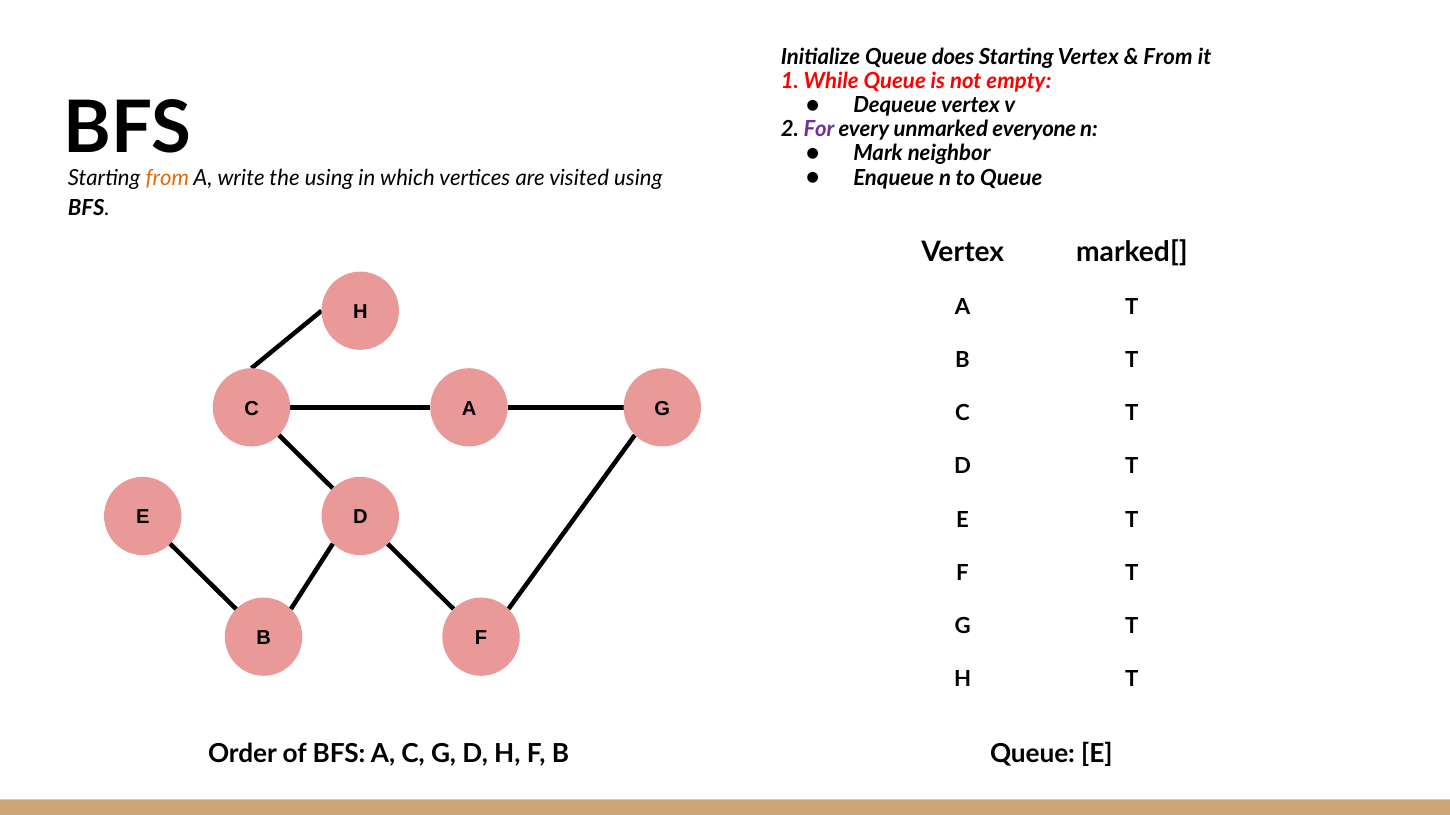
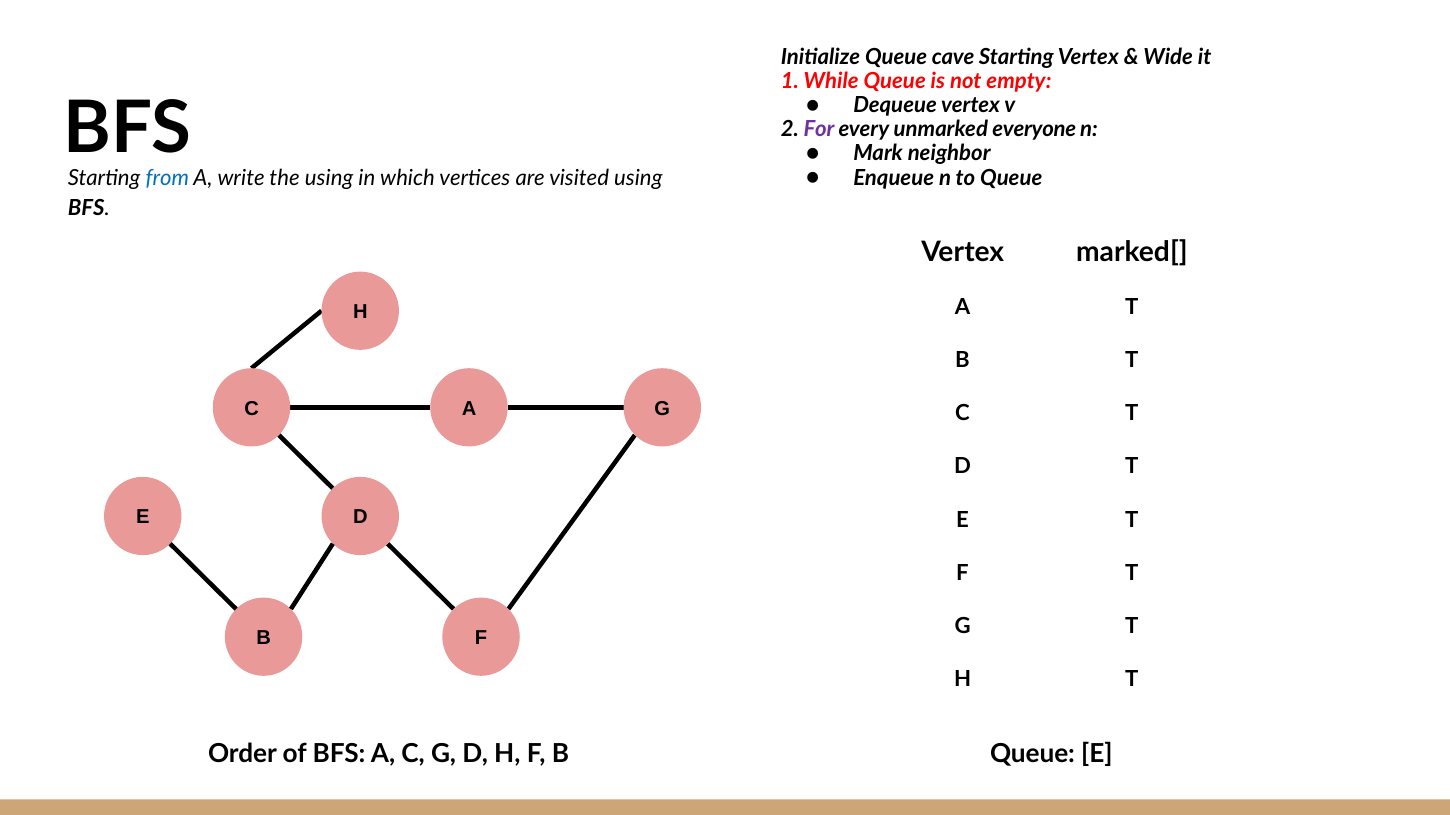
does: does -> cave
From at (1168, 57): From -> Wide
from at (167, 178) colour: orange -> blue
